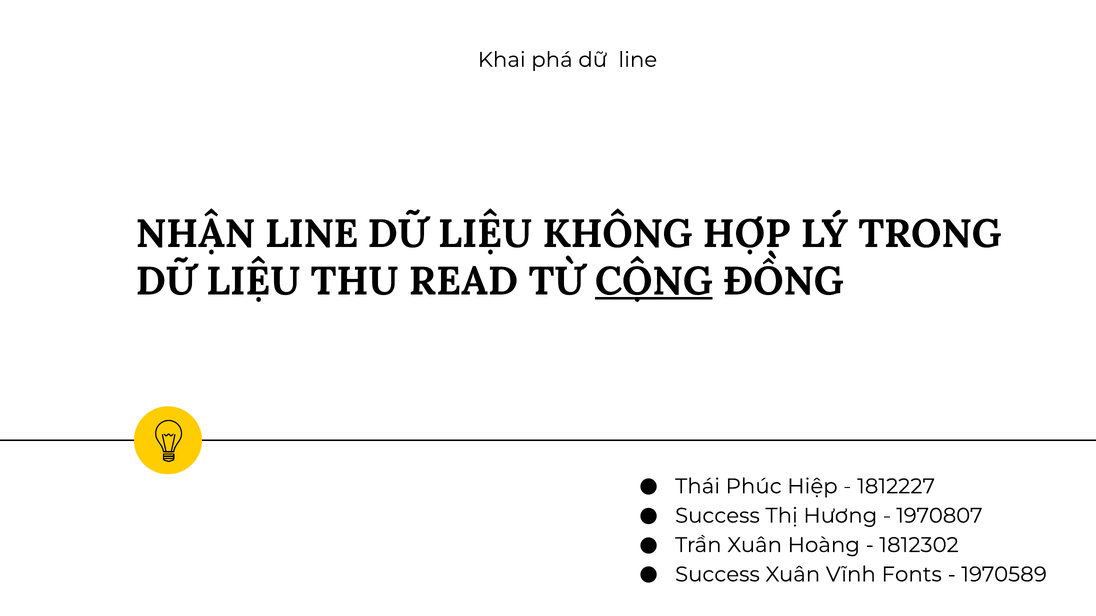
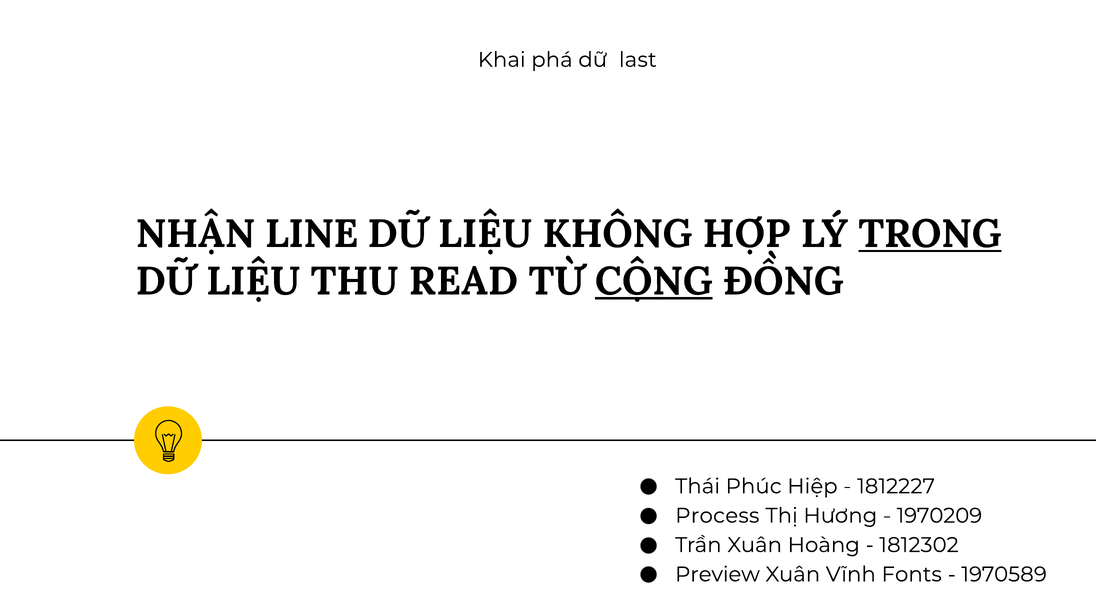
dữ line: line -> last
TRONG underline: none -> present
Success at (717, 516): Success -> Process
1970807: 1970807 -> 1970209
Success at (717, 575): Success -> Preview
